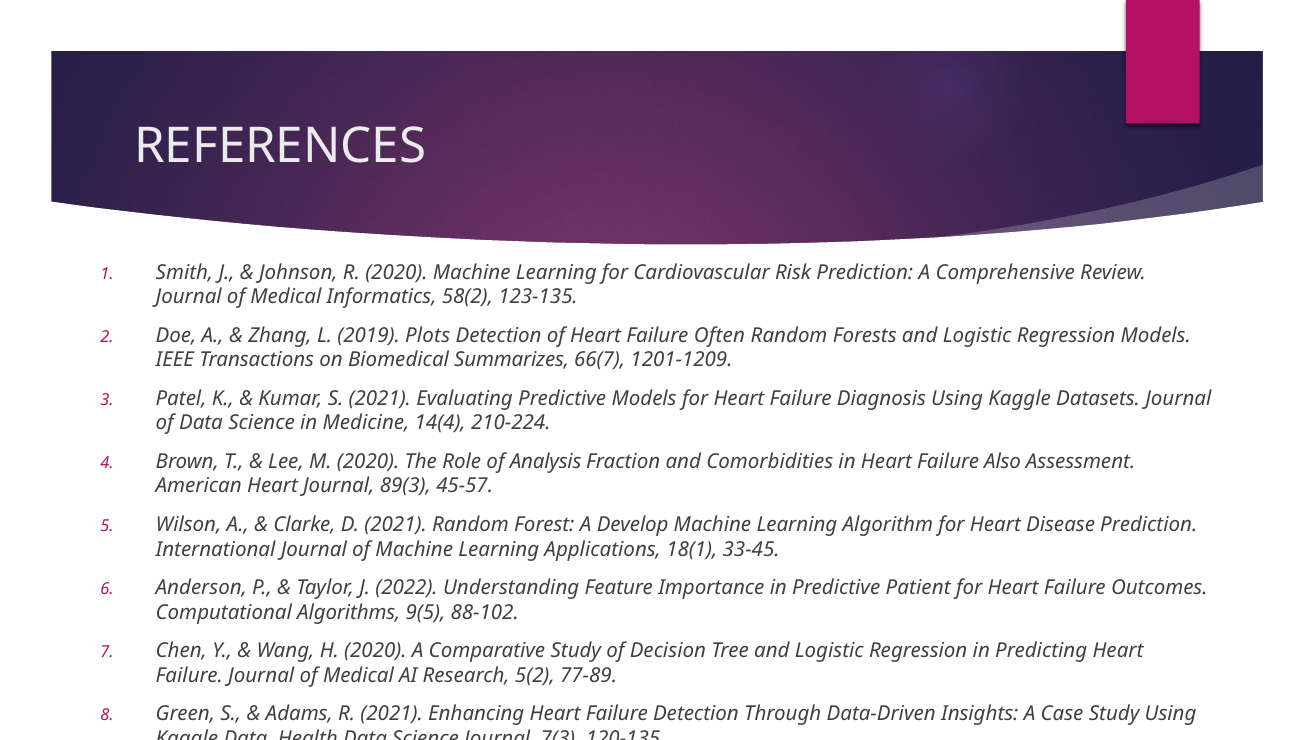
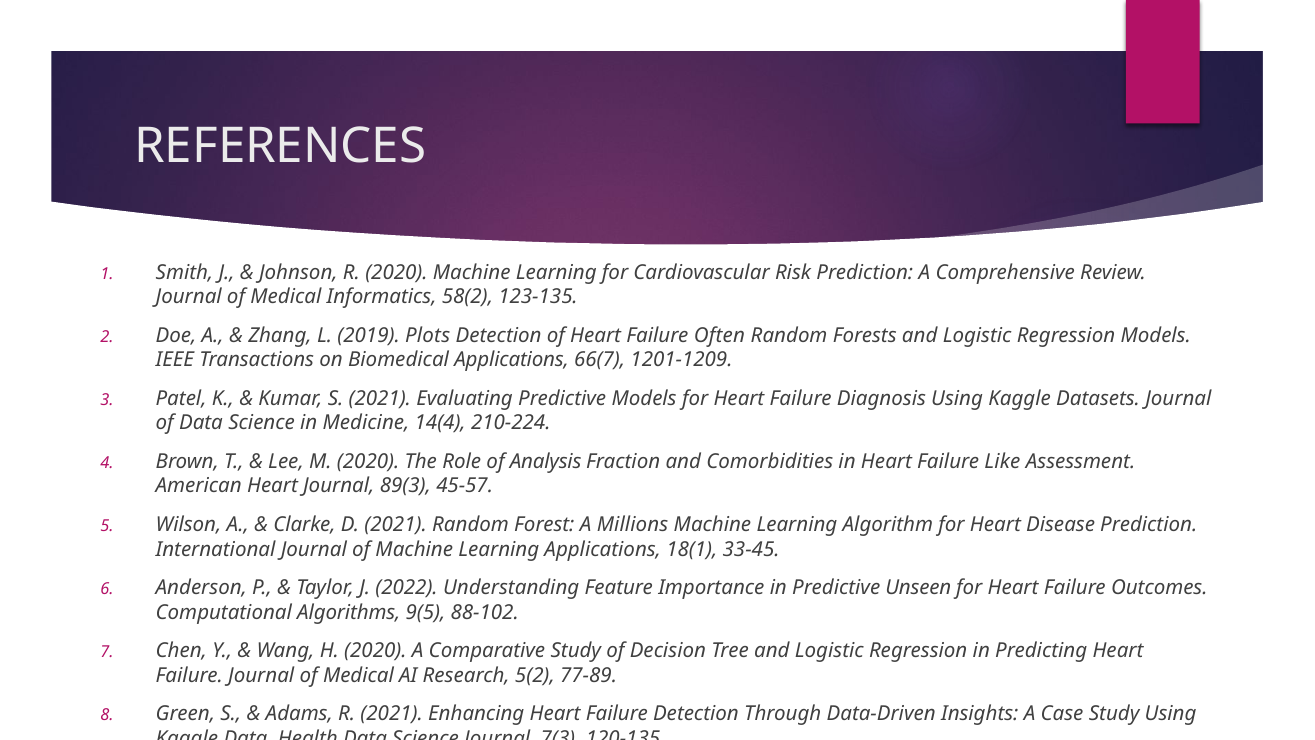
Biomedical Summarizes: Summarizes -> Applications
Also: Also -> Like
Develop: Develop -> Millions
Patient: Patient -> Unseen
